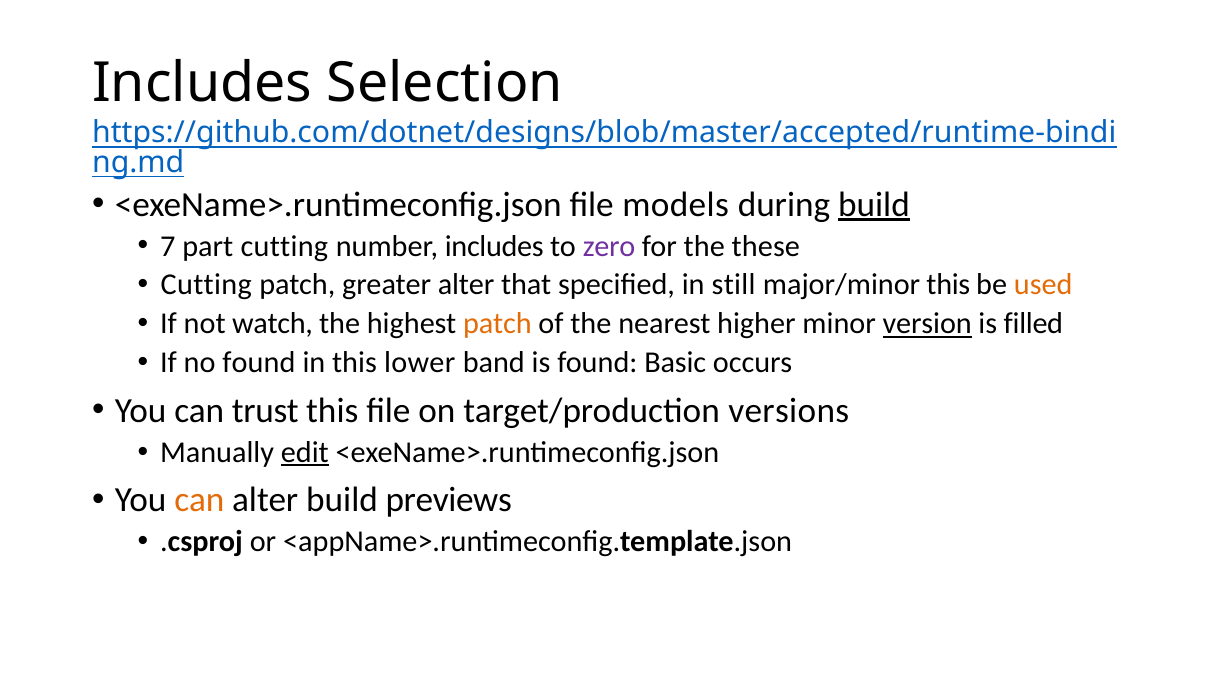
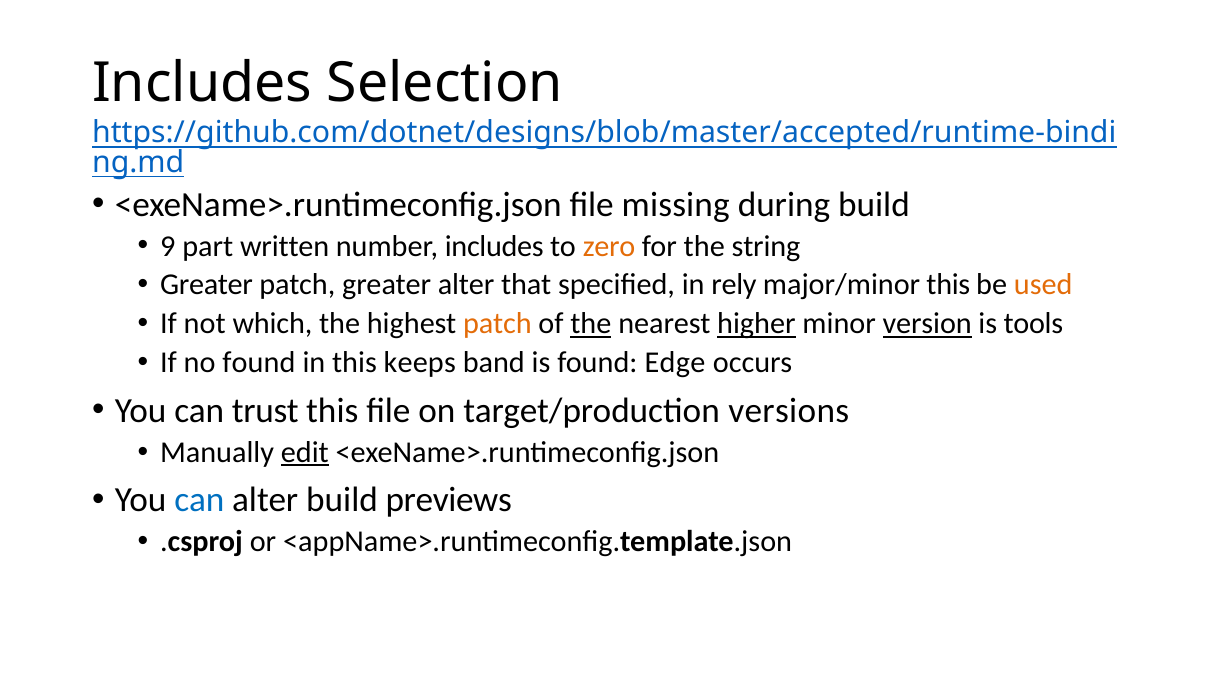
models: models -> missing
build at (874, 204) underline: present -> none
7: 7 -> 9
part cutting: cutting -> written
zero colour: purple -> orange
these: these -> string
Cutting at (206, 285): Cutting -> Greater
still: still -> rely
watch: watch -> which
the at (591, 324) underline: none -> present
higher underline: none -> present
filled: filled -> tools
lower: lower -> keeps
Basic: Basic -> Edge
can at (199, 500) colour: orange -> blue
